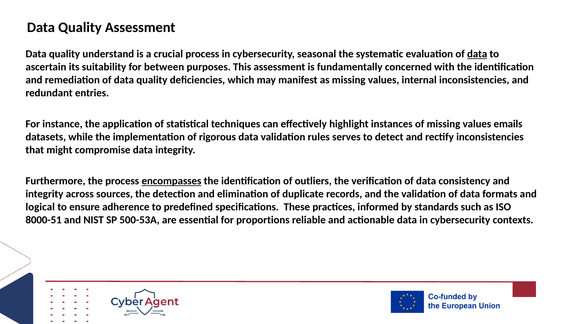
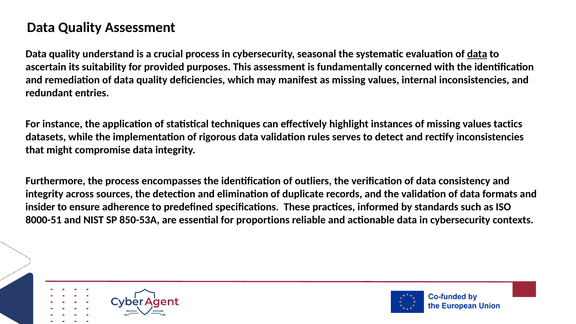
between: between -> provided
emails: emails -> tactics
encompasses underline: present -> none
logical: logical -> insider
500-53A: 500-53A -> 850-53A
